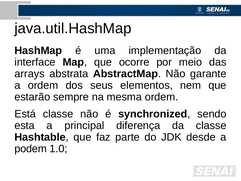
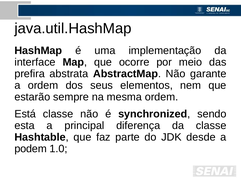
arrays: arrays -> prefira
